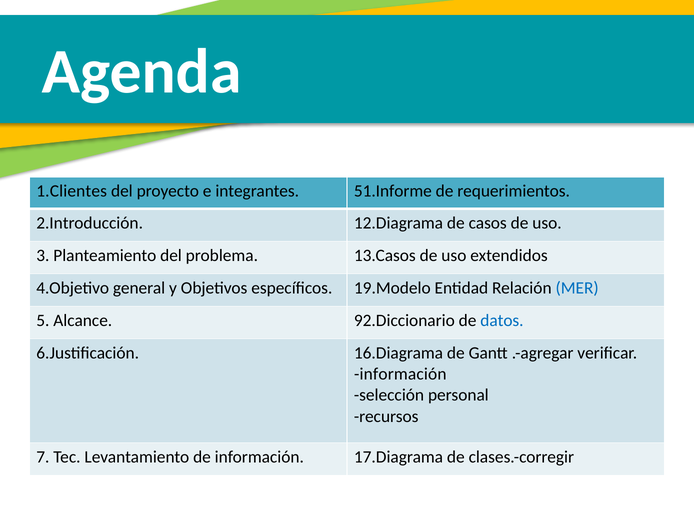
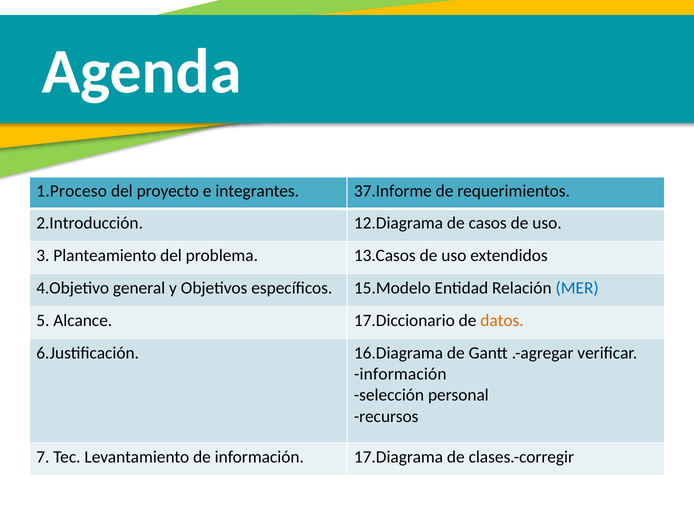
1.Clientes: 1.Clientes -> 1.Proceso
51.Informe: 51.Informe -> 37.Informe
19.Modelo: 19.Modelo -> 15.Modelo
92.Diccionario: 92.Diccionario -> 17.Diccionario
datos colour: blue -> orange
